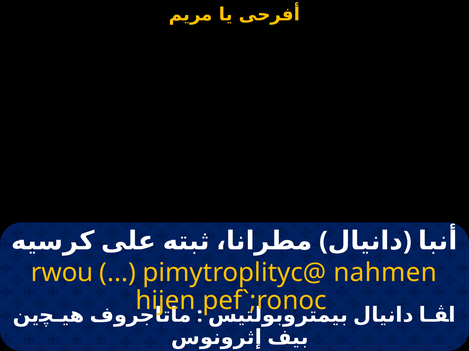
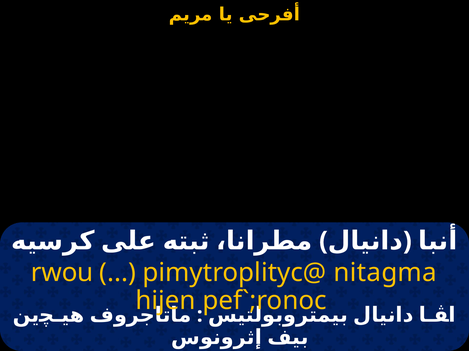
nahmen: nahmen -> nitagma
